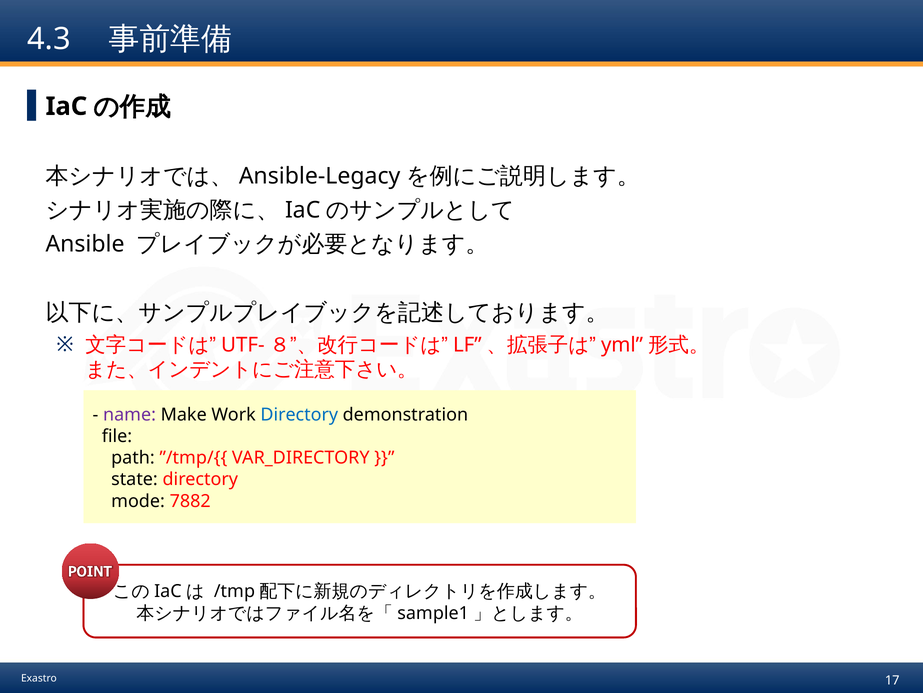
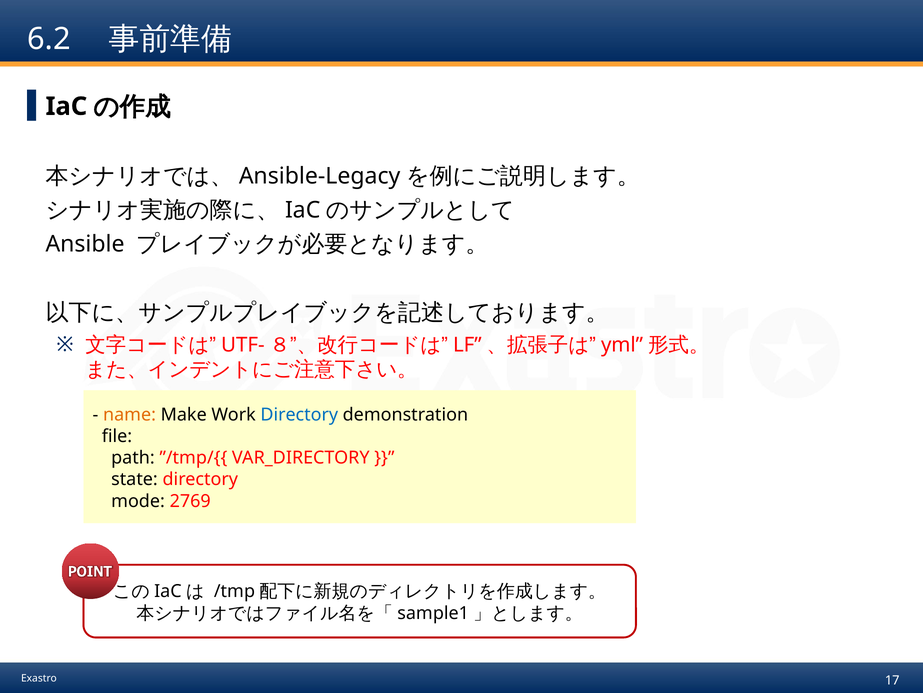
4.3: 4.3 -> 6.2
name colour: purple -> orange
7882: 7882 -> 2769
